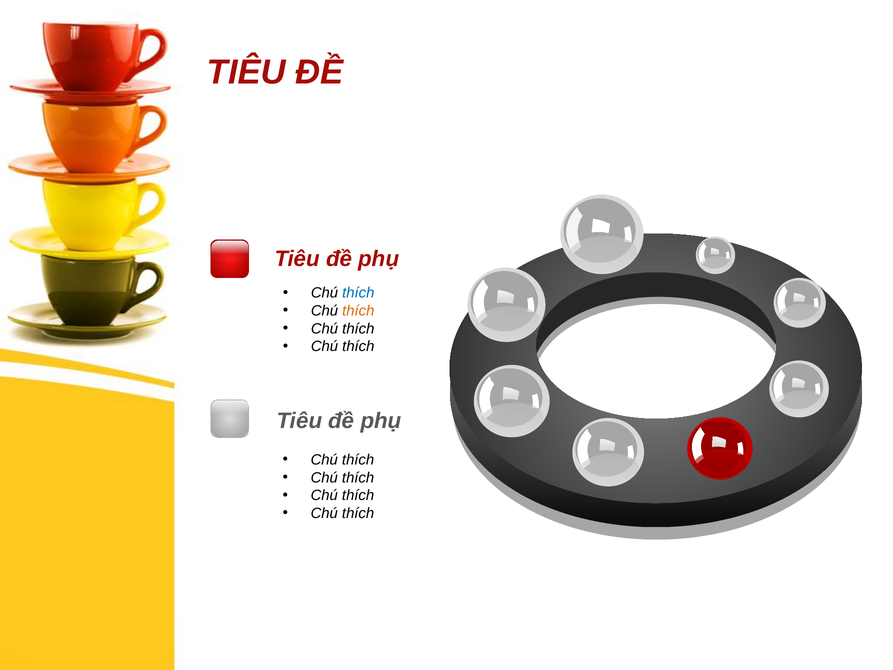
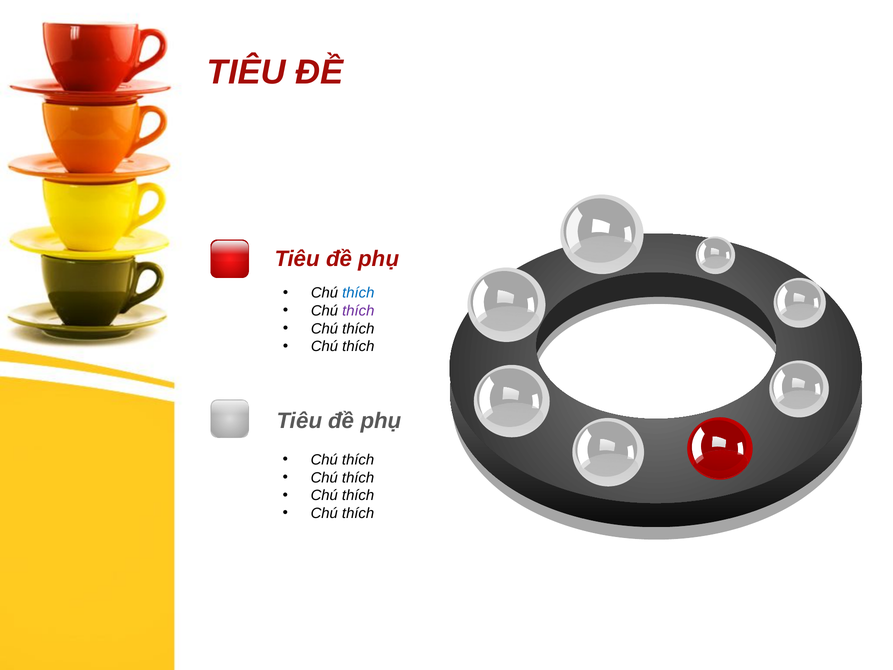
thích at (358, 311) colour: orange -> purple
